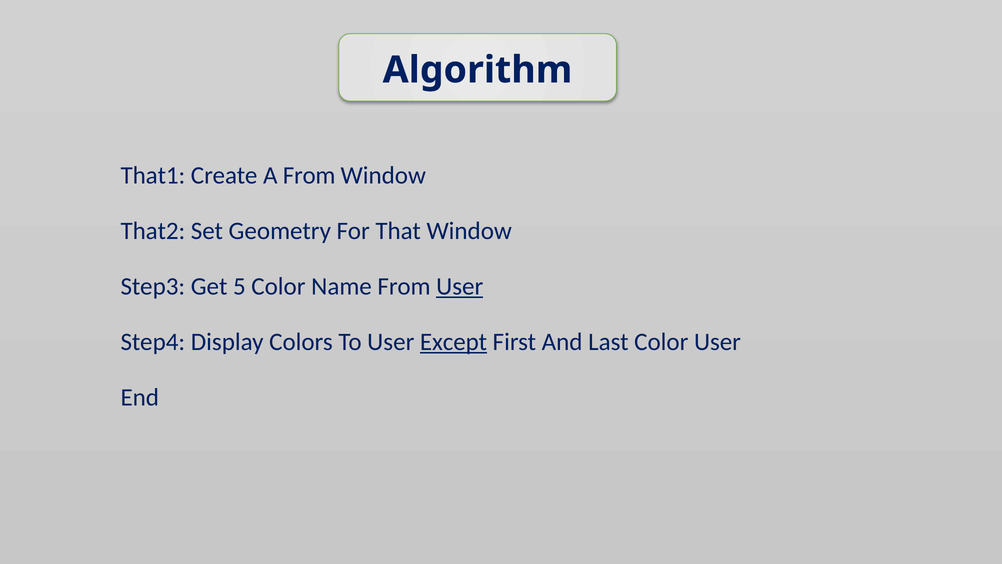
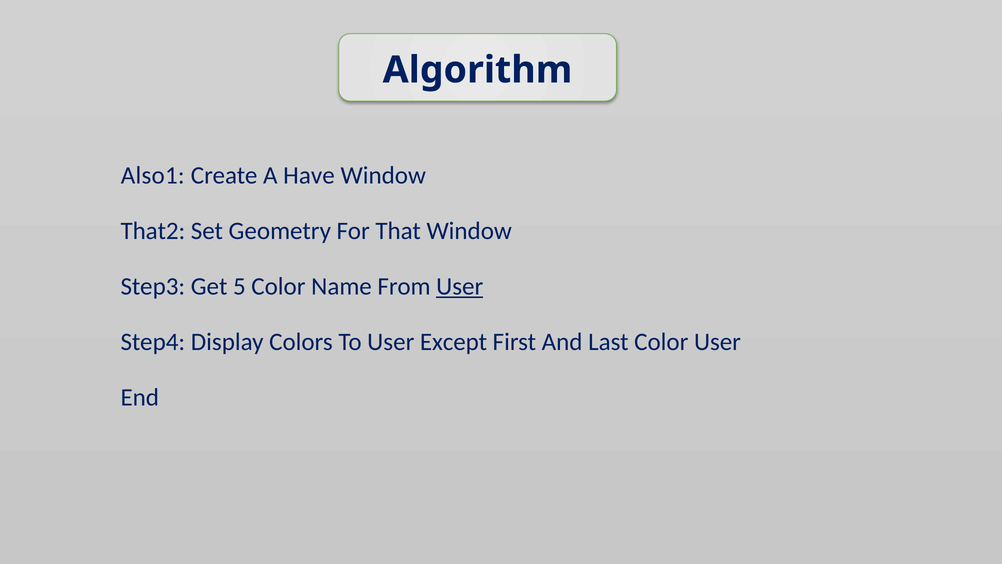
That1: That1 -> Also1
A From: From -> Have
Except underline: present -> none
